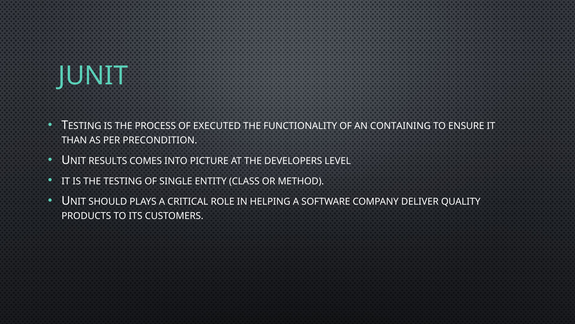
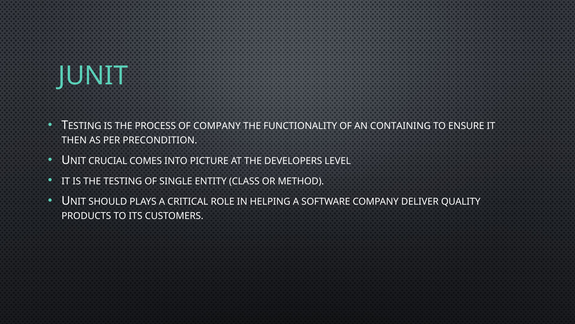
OF EXECUTED: EXECUTED -> COMPANY
THAN: THAN -> THEN
RESULTS: RESULTS -> CRUCIAL
